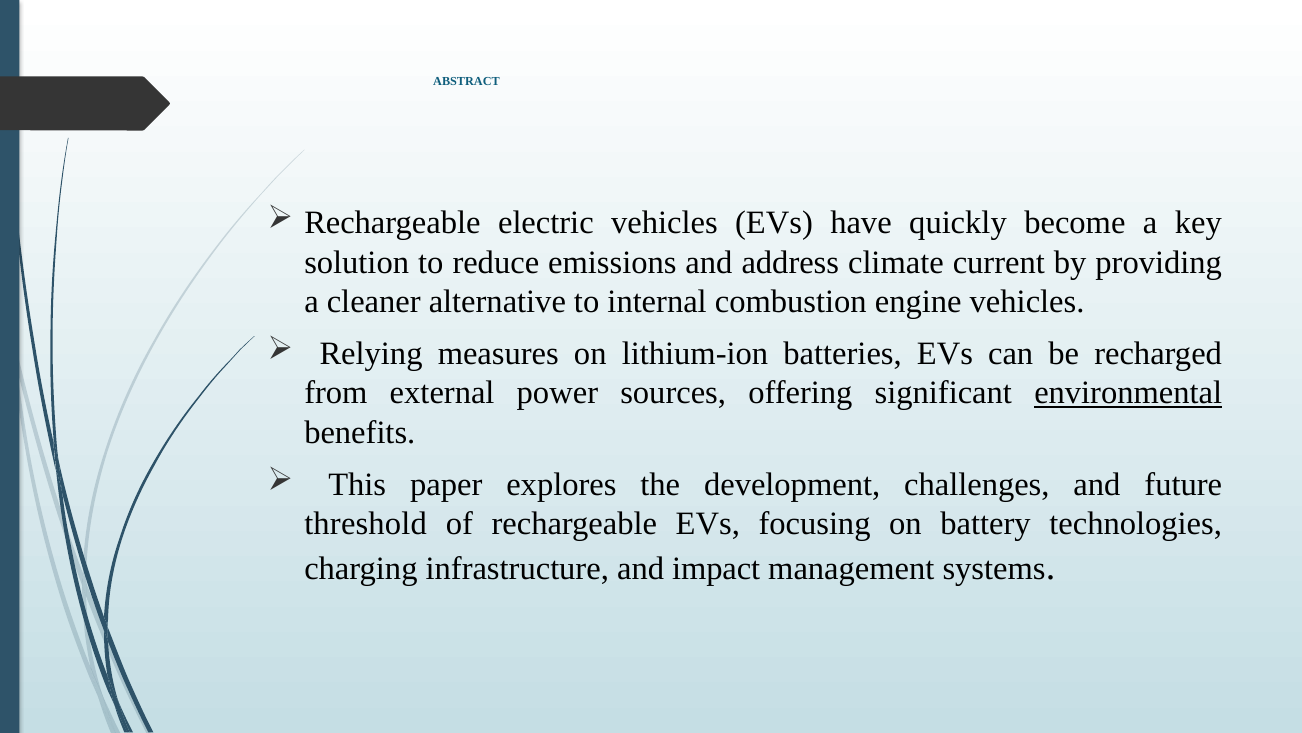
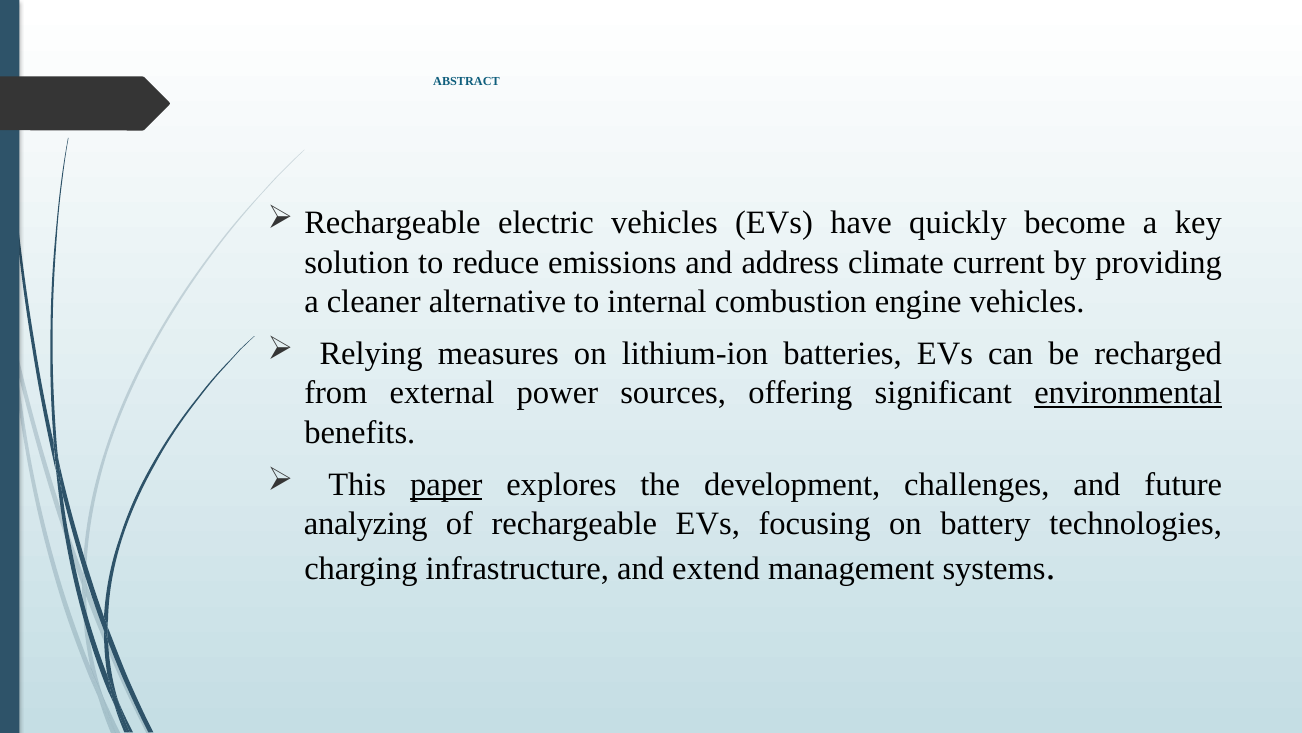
paper underline: none -> present
threshold: threshold -> analyzing
impact: impact -> extend
